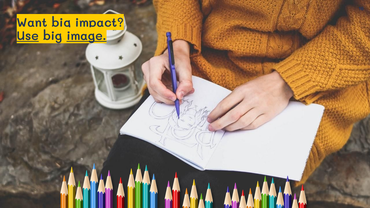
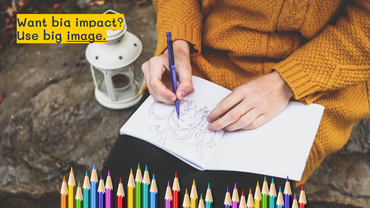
Use underline: present -> none
